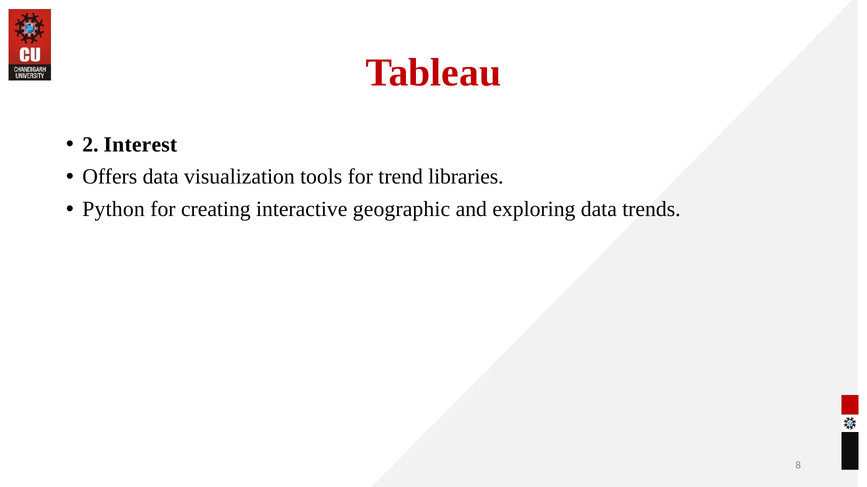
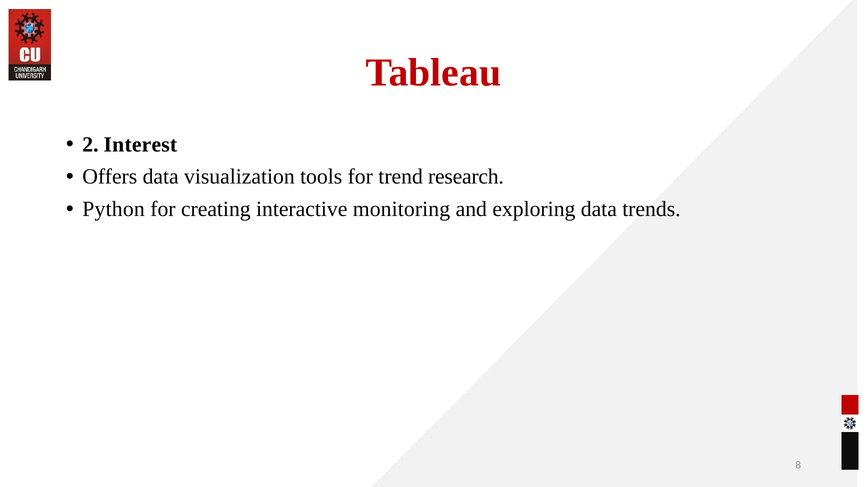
libraries: libraries -> research
geographic: geographic -> monitoring
